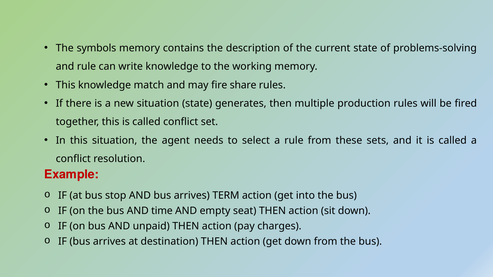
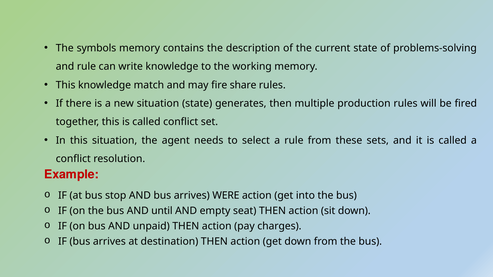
TERM: TERM -> WERE
time: time -> until
